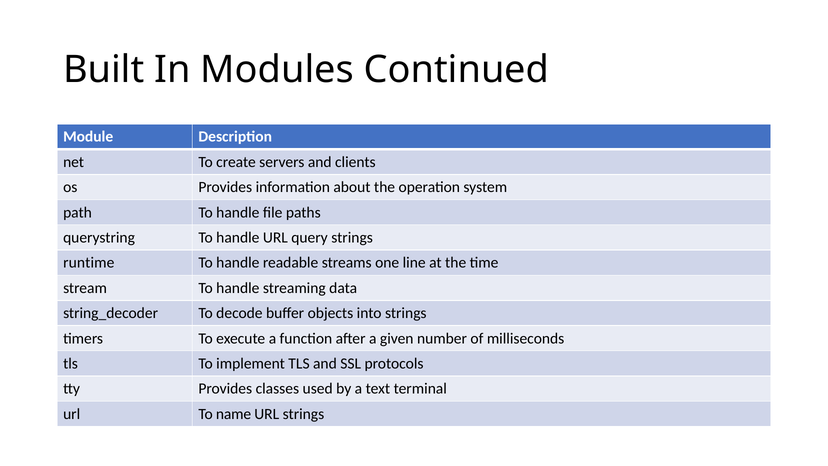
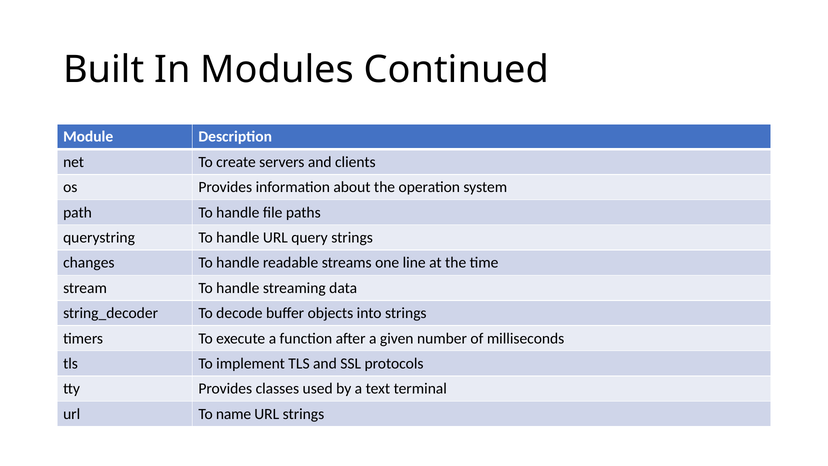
runtime: runtime -> changes
